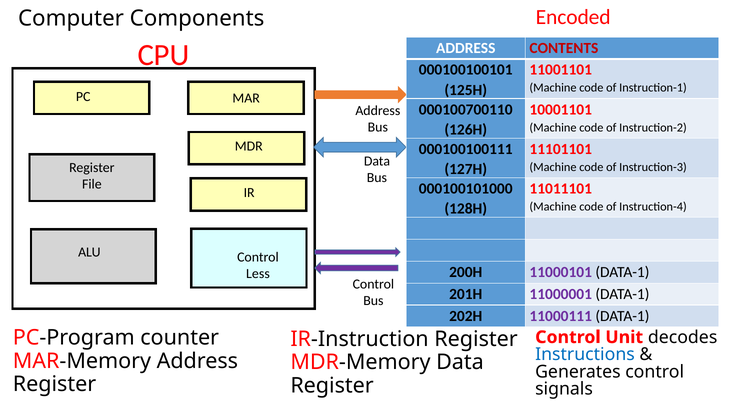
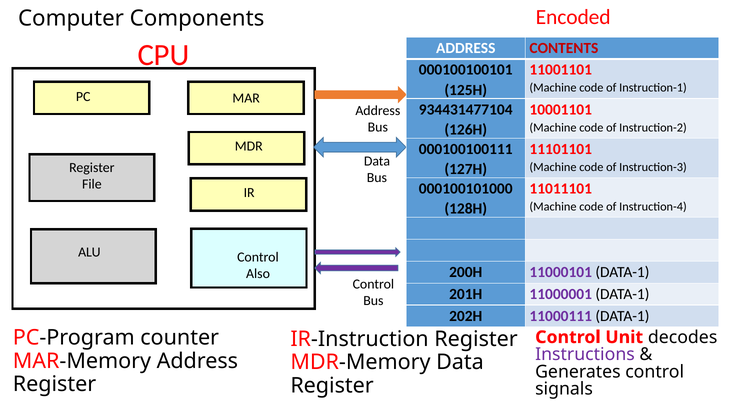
000100700110: 000100700110 -> 934431477104
Less: Less -> Also
Instructions colour: blue -> purple
